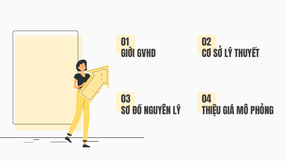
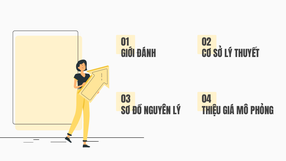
GVHD: GVHD -> ĐÁNH
